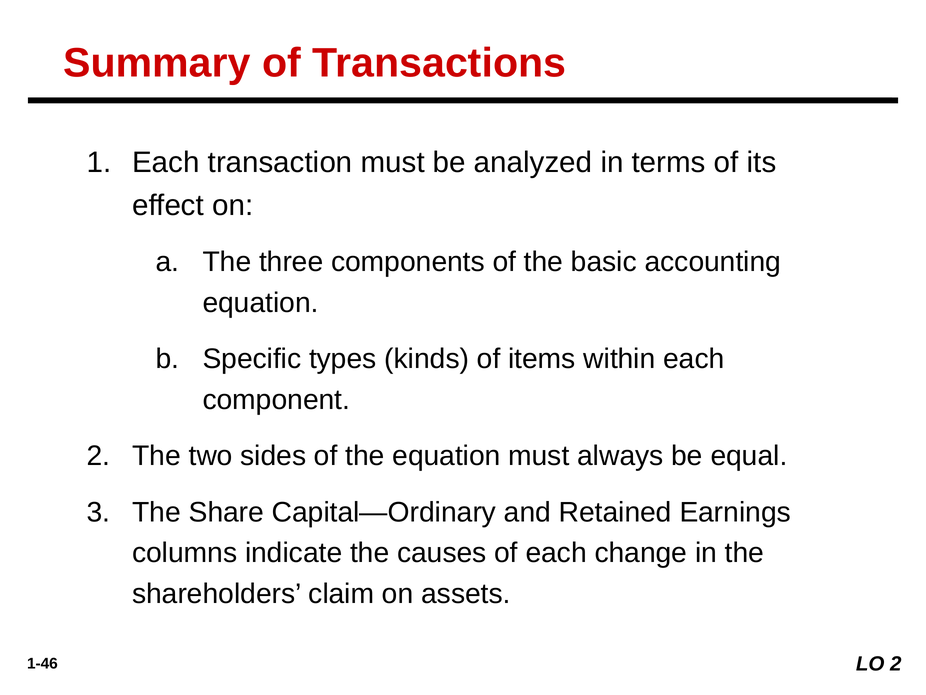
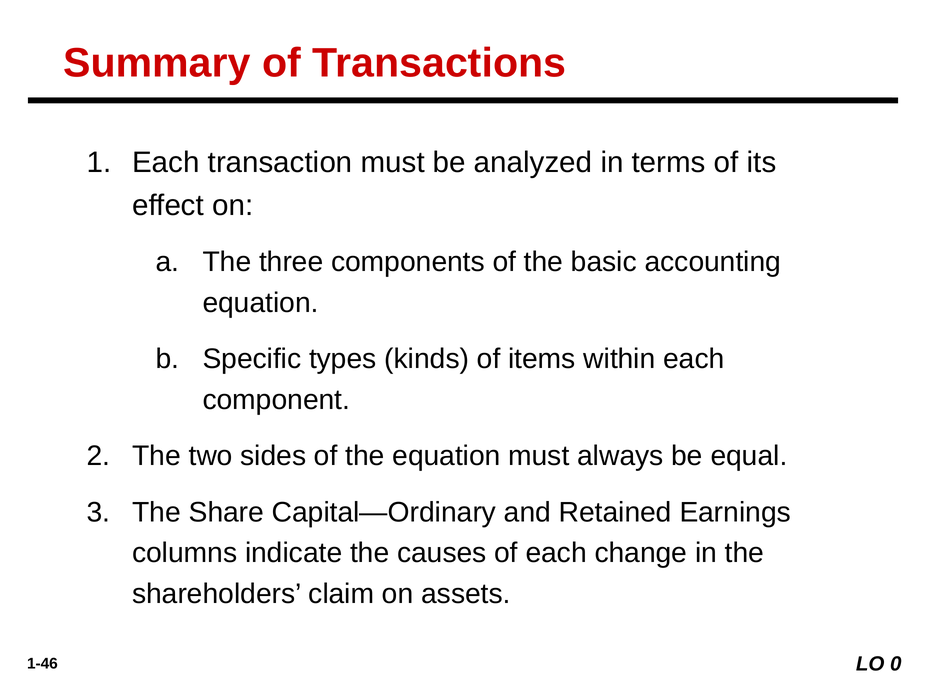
LO 2: 2 -> 0
